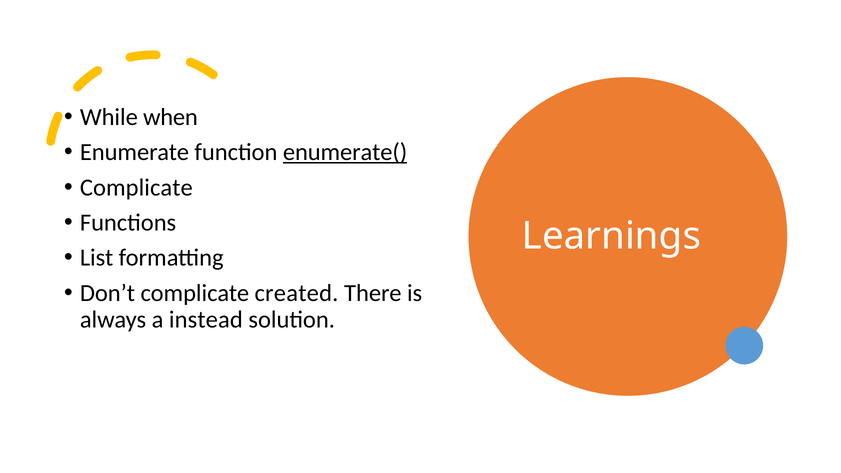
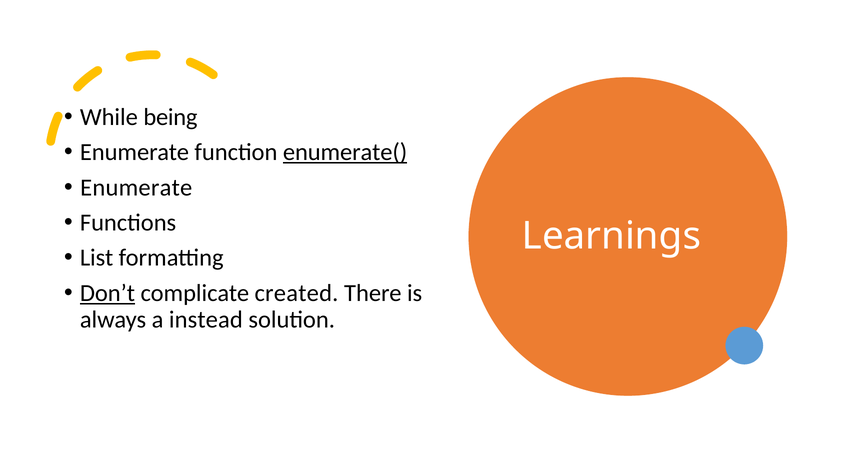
when: when -> being
Complicate at (136, 187): Complicate -> Enumerate
Don’t underline: none -> present
